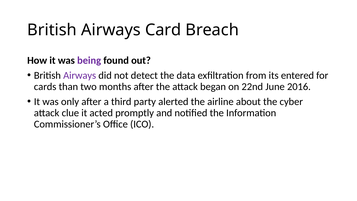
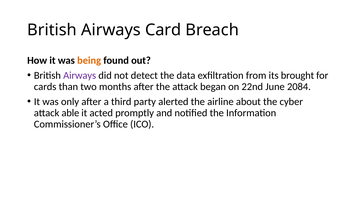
being colour: purple -> orange
entered: entered -> brought
2016: 2016 -> 2084
clue: clue -> able
